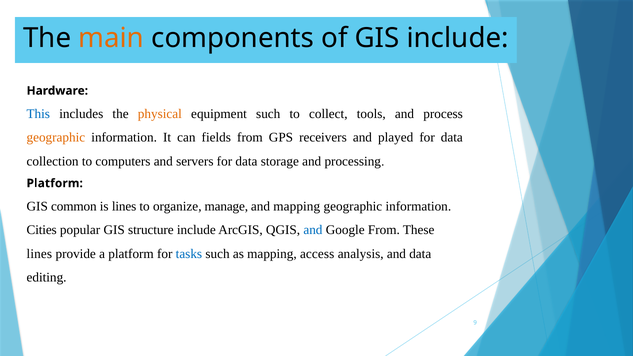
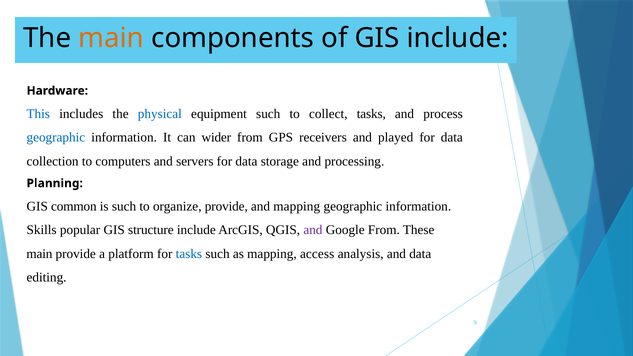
physical colour: orange -> blue
collect tools: tools -> tasks
geographic at (56, 138) colour: orange -> blue
fields: fields -> wider
Platform at (55, 183): Platform -> Planning
is lines: lines -> such
organize manage: manage -> provide
Cities: Cities -> Skills
and at (313, 230) colour: blue -> purple
lines at (39, 254): lines -> main
